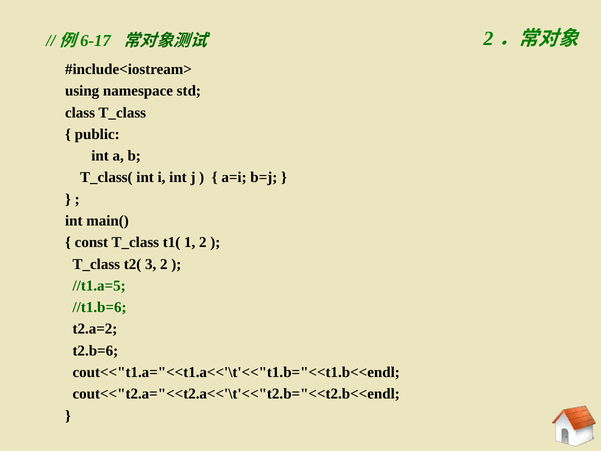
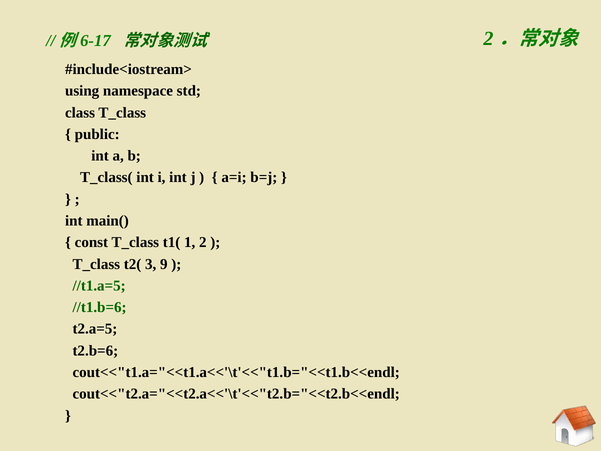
3 2: 2 -> 9
t2.a=2: t2.a=2 -> t2.a=5
